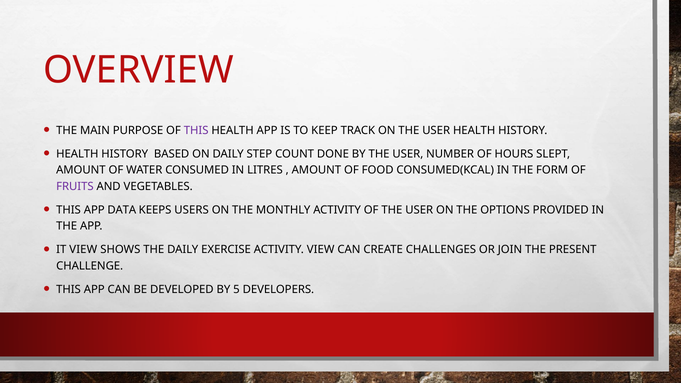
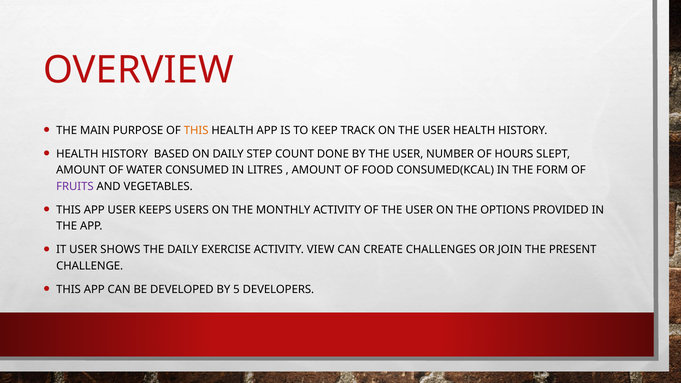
THIS at (196, 130) colour: purple -> orange
APP DATA: DATA -> USER
IT VIEW: VIEW -> USER
